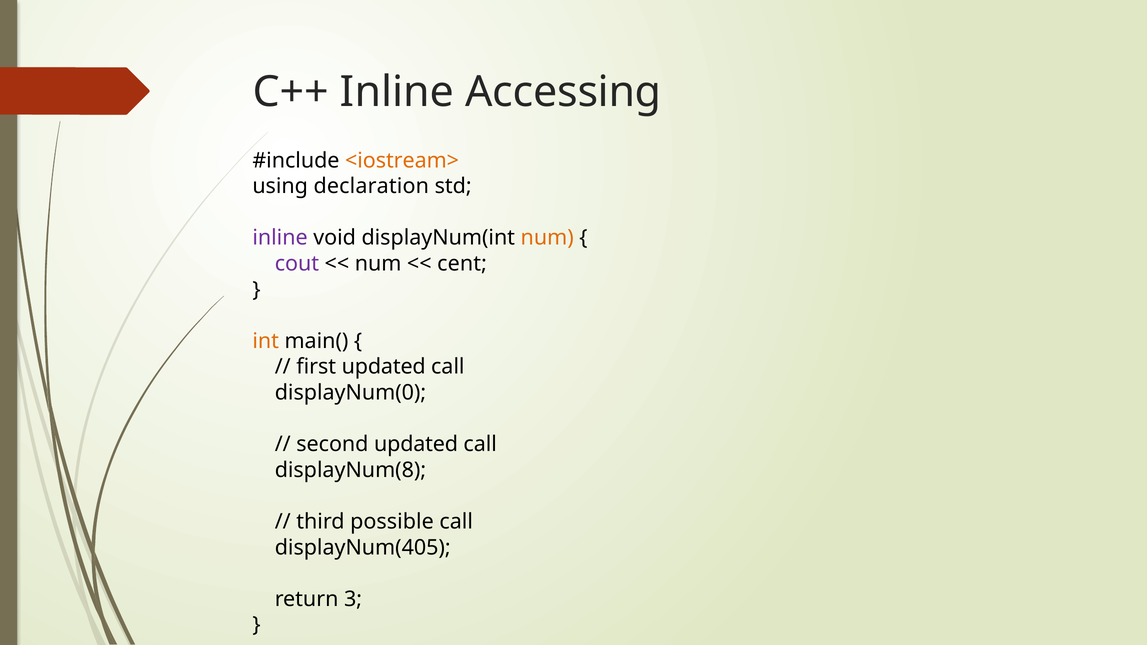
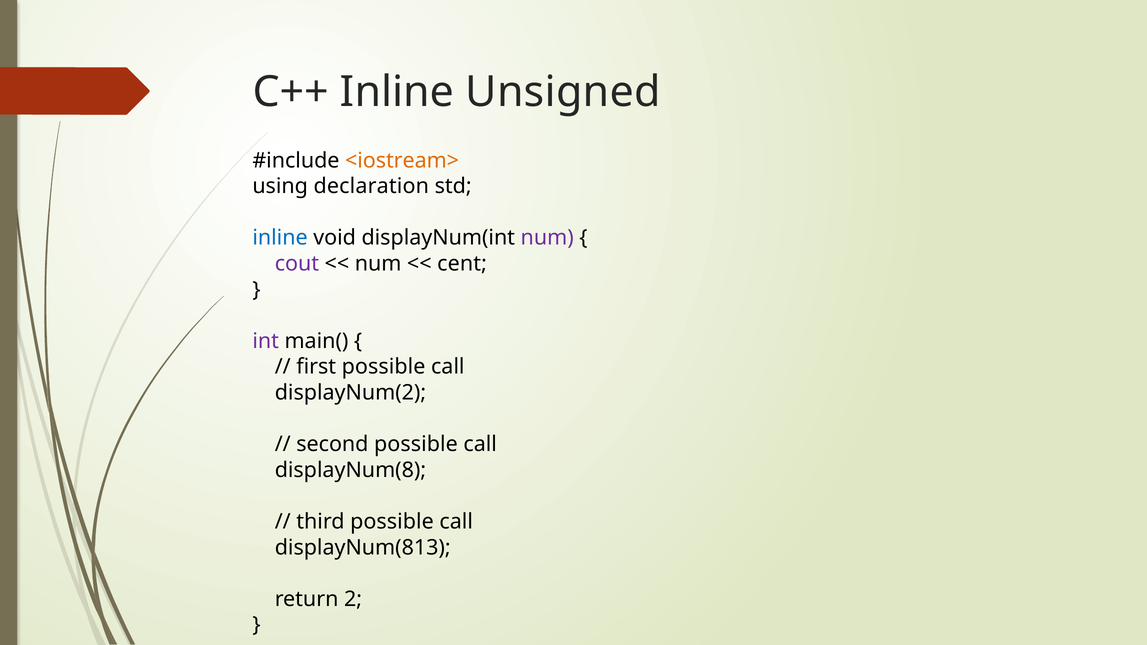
Accessing: Accessing -> Unsigned
inline at (280, 238) colour: purple -> blue
num at (547, 238) colour: orange -> purple
int colour: orange -> purple
first updated: updated -> possible
displayNum(0: displayNum(0 -> displayNum(2
second updated: updated -> possible
displayNum(405: displayNum(405 -> displayNum(813
3: 3 -> 2
